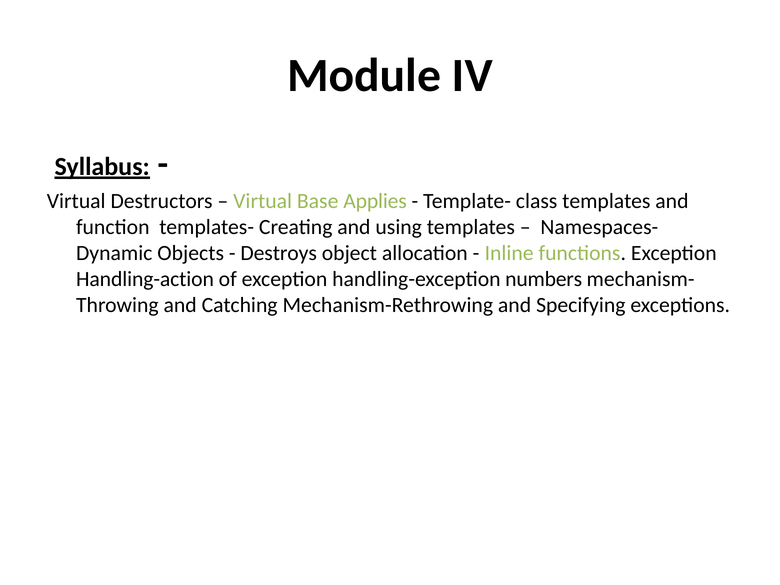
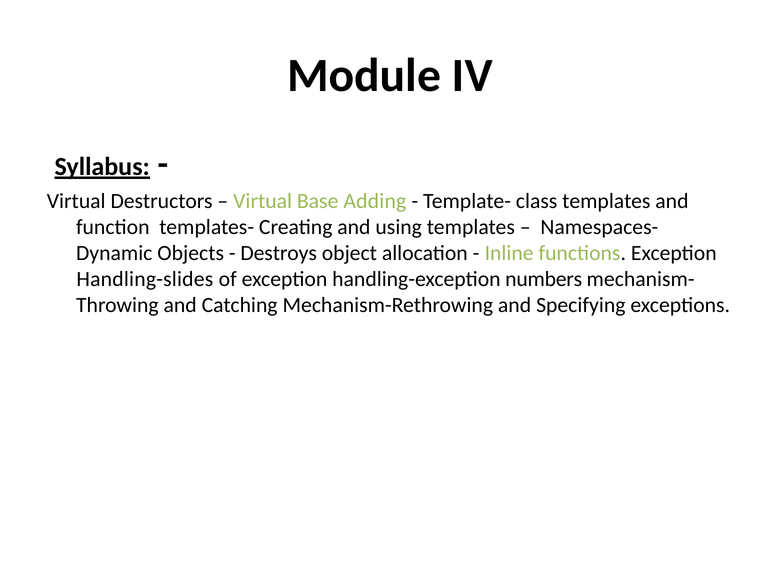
Applies: Applies -> Adding
Handling-action: Handling-action -> Handling-slides
